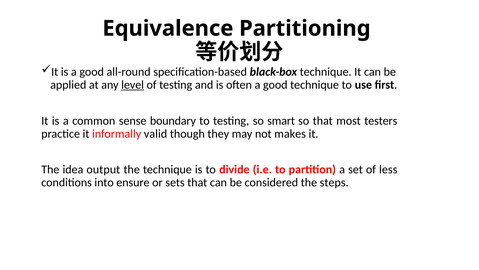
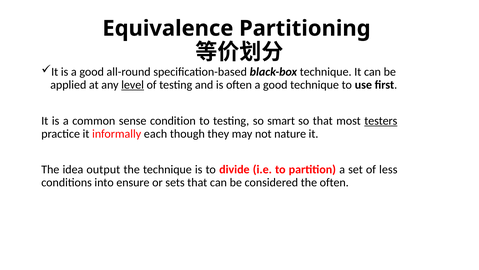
boundary: boundary -> condition
testers underline: none -> present
valid: valid -> each
makes: makes -> nature
the steps: steps -> often
